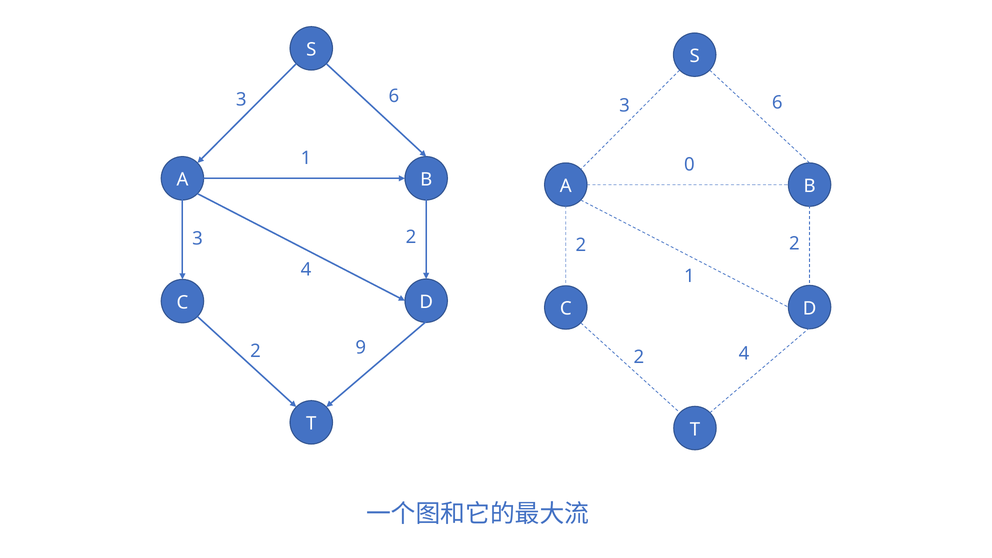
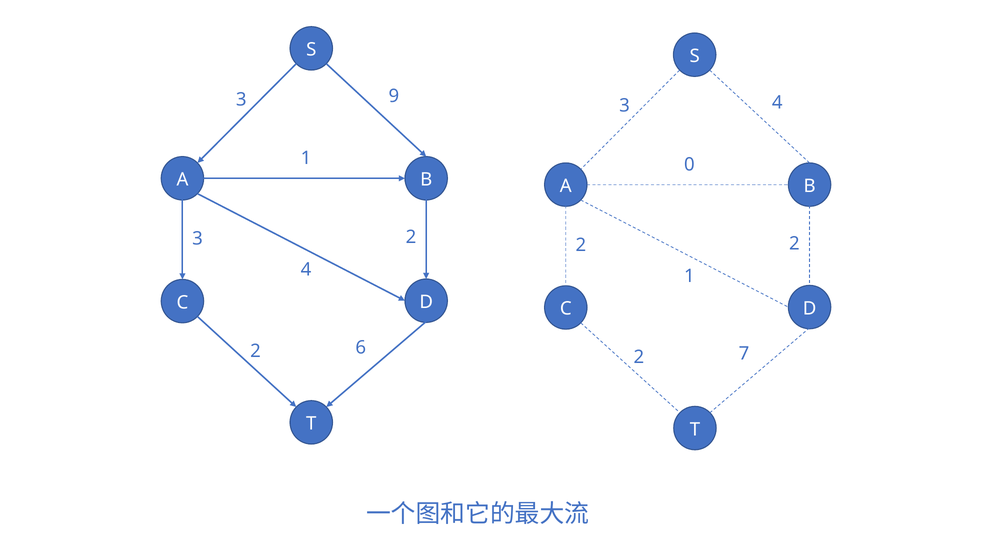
6 at (394, 96): 6 -> 9
6 at (777, 103): 6 -> 4
9: 9 -> 6
2 4: 4 -> 7
